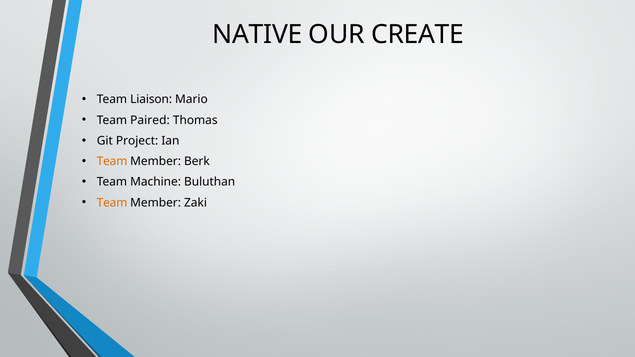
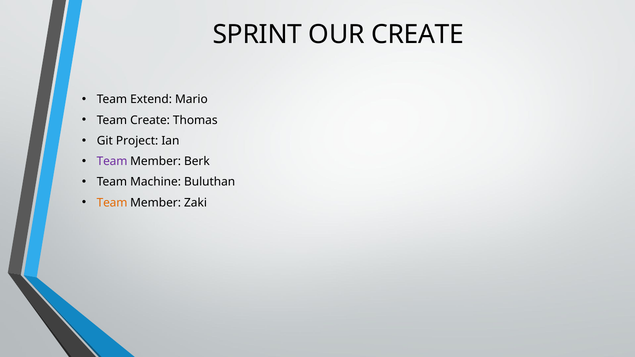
NATIVE: NATIVE -> SPRINT
Liaison: Liaison -> Extend
Team Paired: Paired -> Create
Team at (112, 161) colour: orange -> purple
